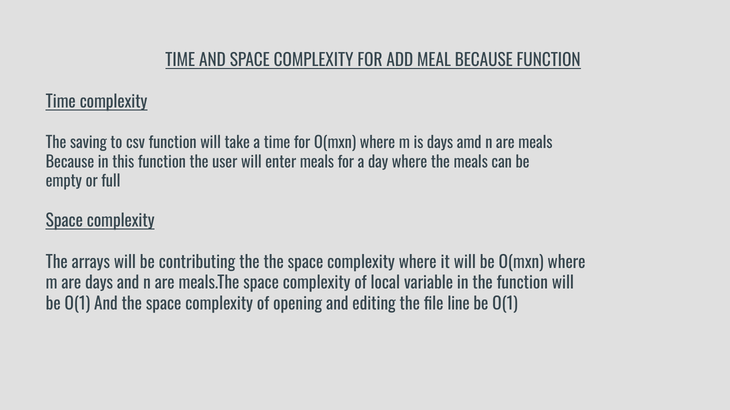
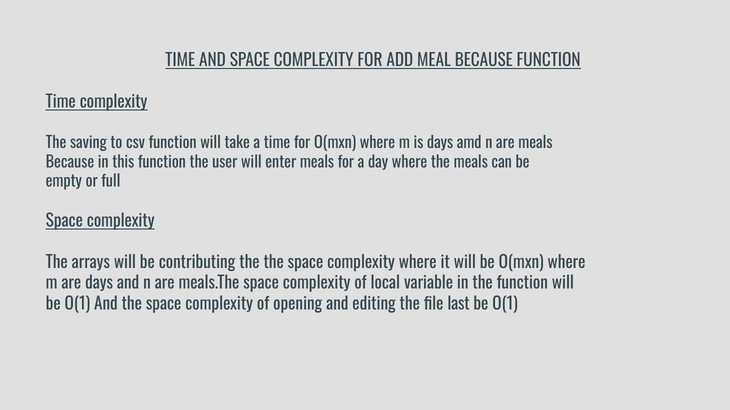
line: line -> last
